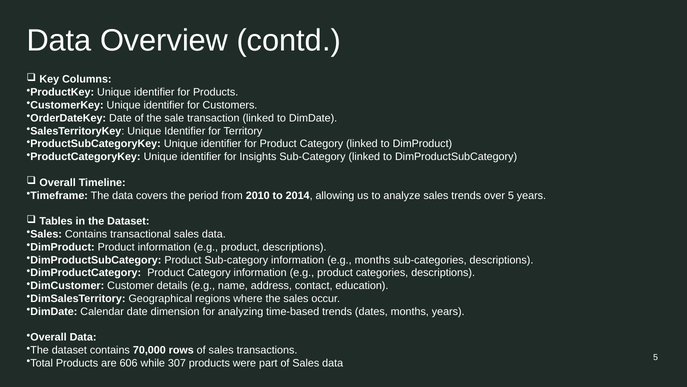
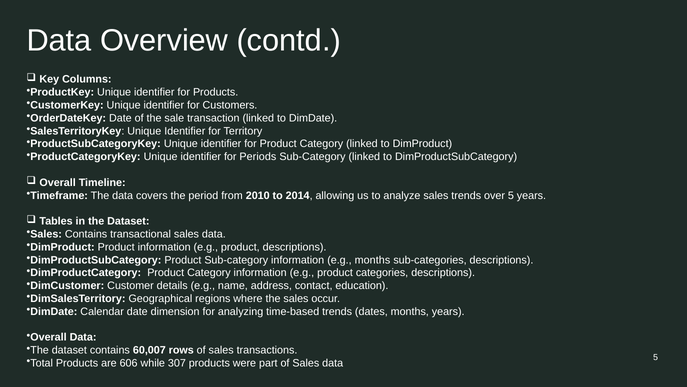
Insights: Insights -> Periods
70,000: 70,000 -> 60,007
